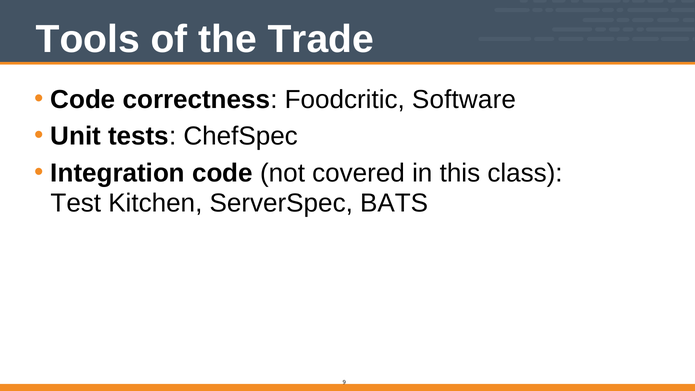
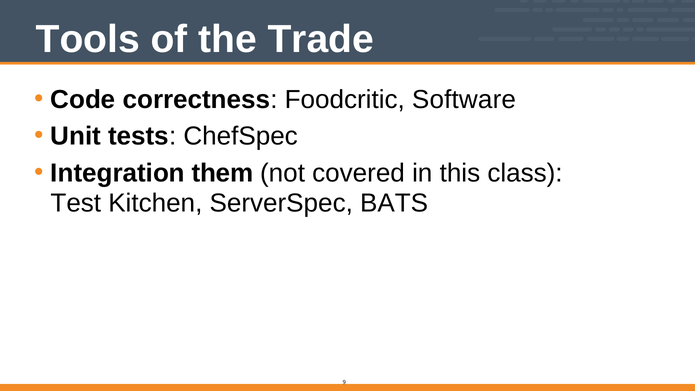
Integration code: code -> them
